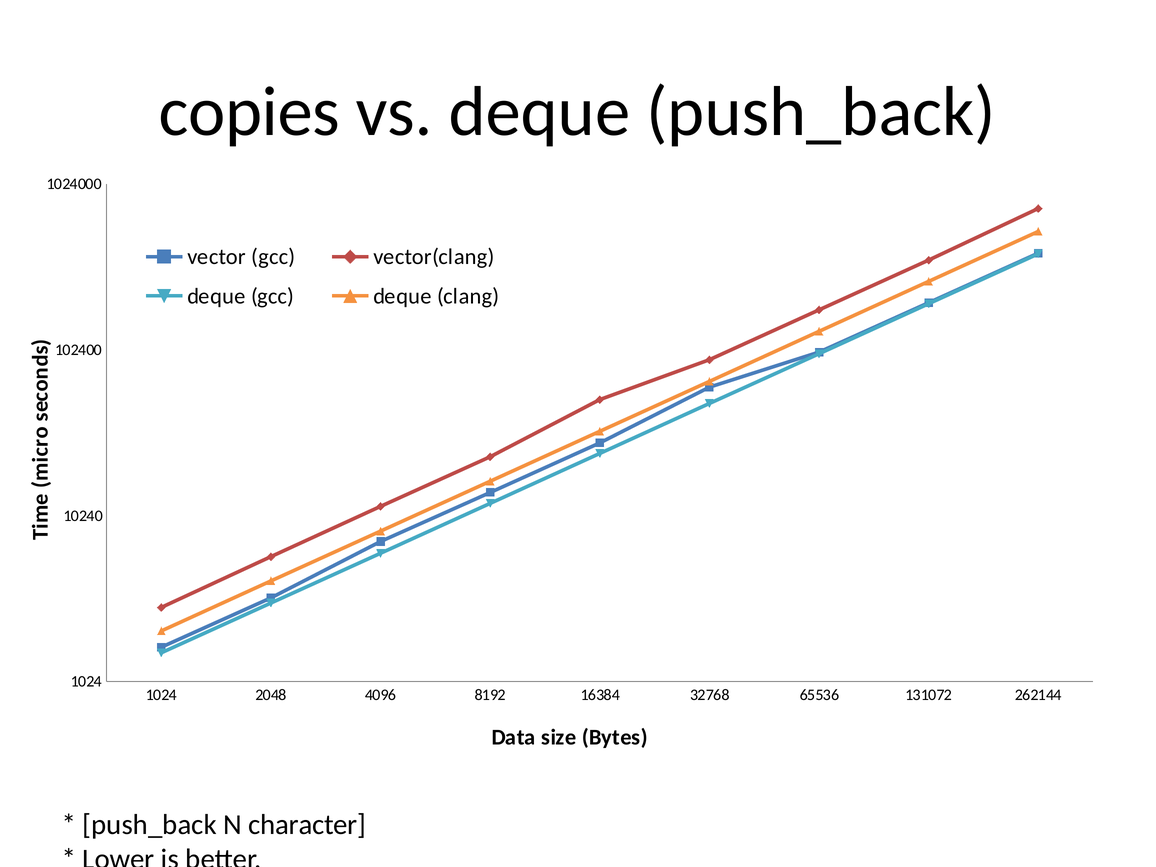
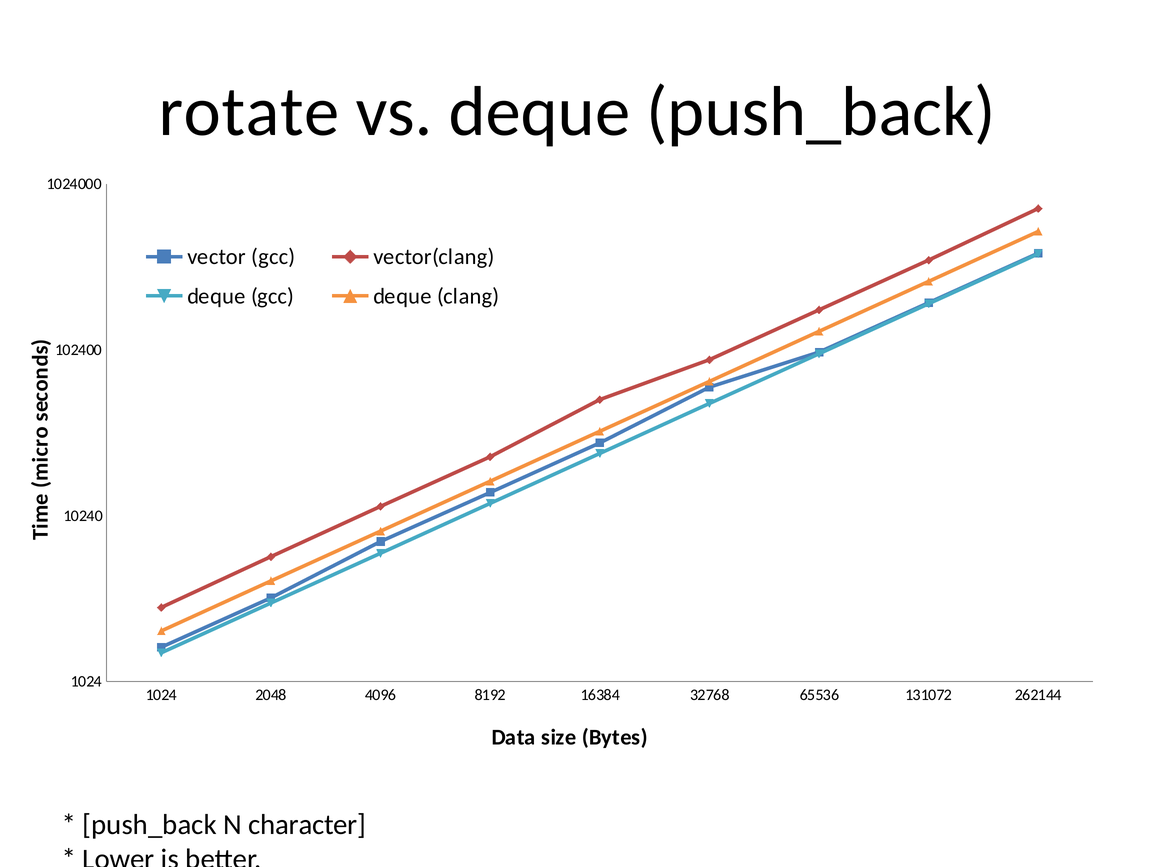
copies: copies -> rotate
